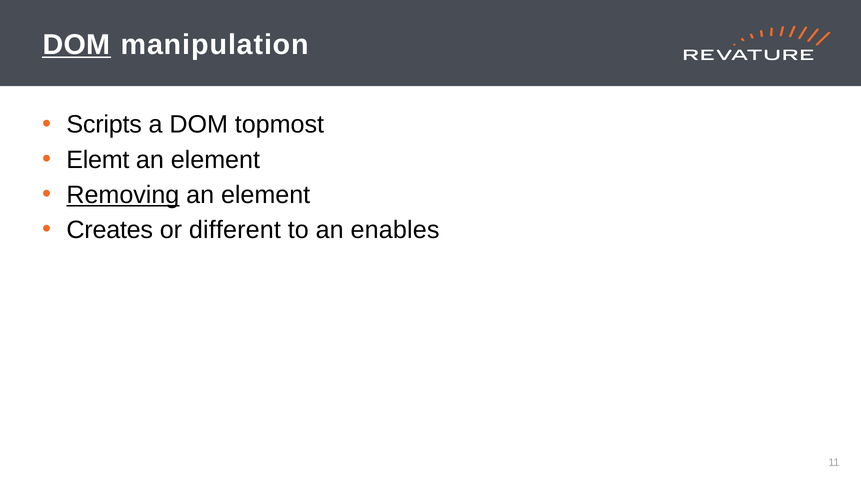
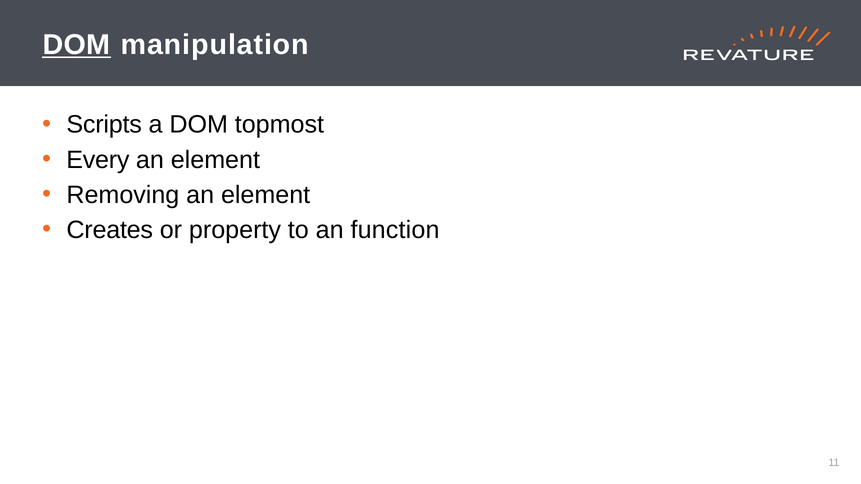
Elemt: Elemt -> Every
Removing underline: present -> none
different: different -> property
enables: enables -> function
